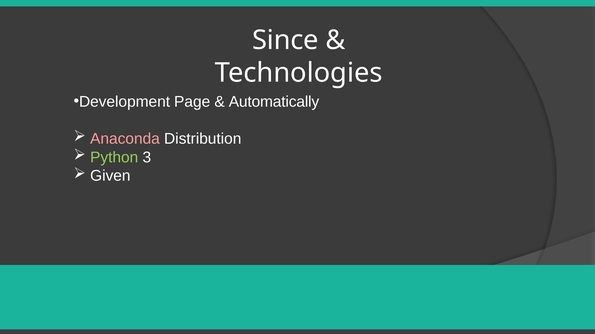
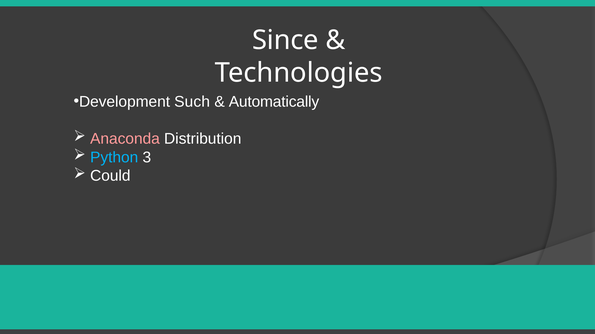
Page: Page -> Such
Python colour: light green -> light blue
Given: Given -> Could
